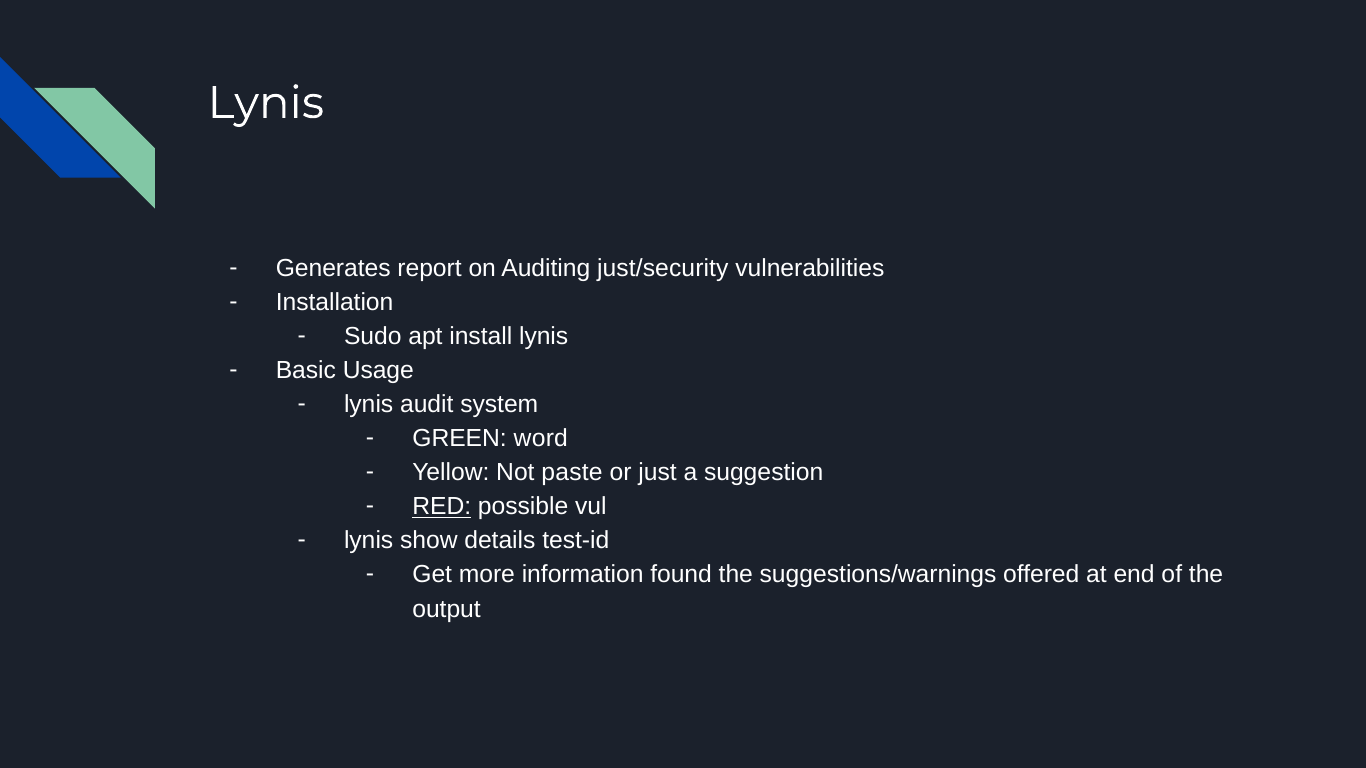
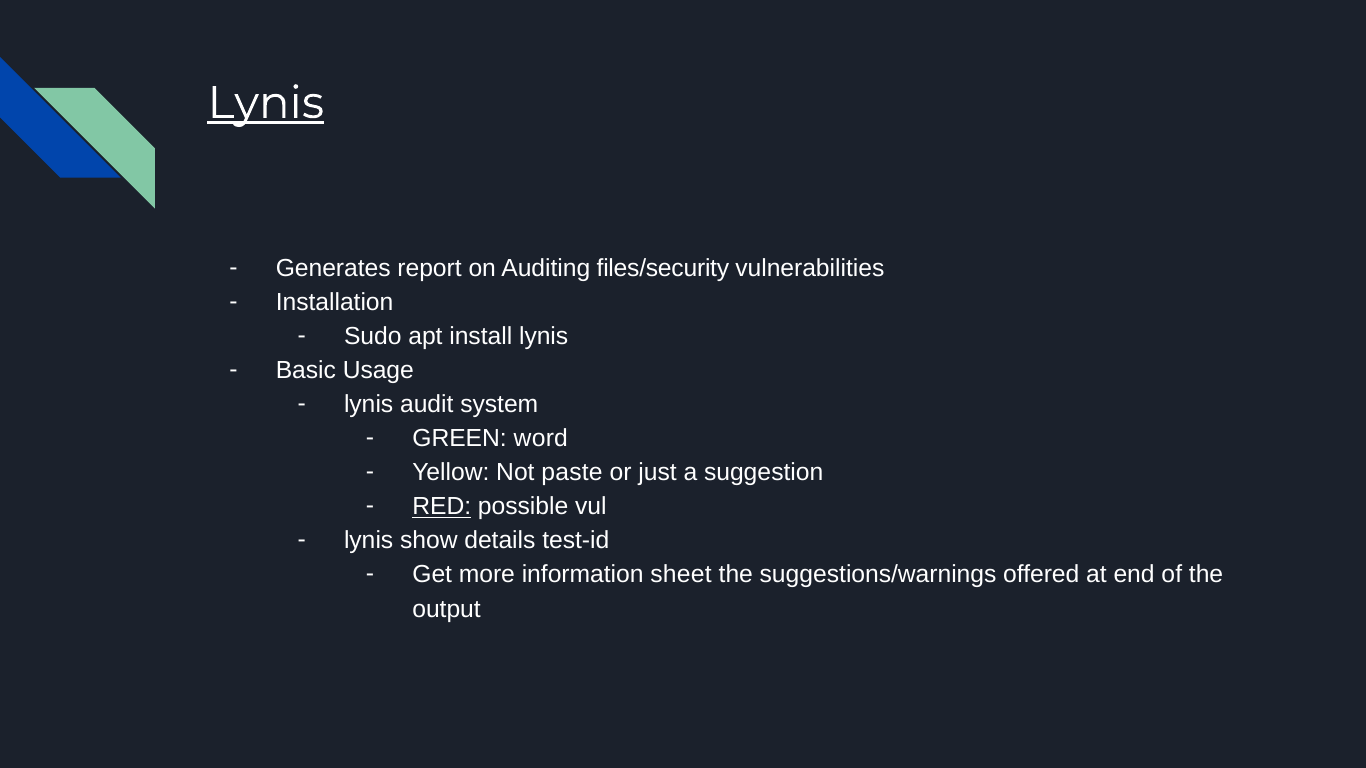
Lynis at (266, 103) underline: none -> present
just/security: just/security -> files/security
found: found -> sheet
